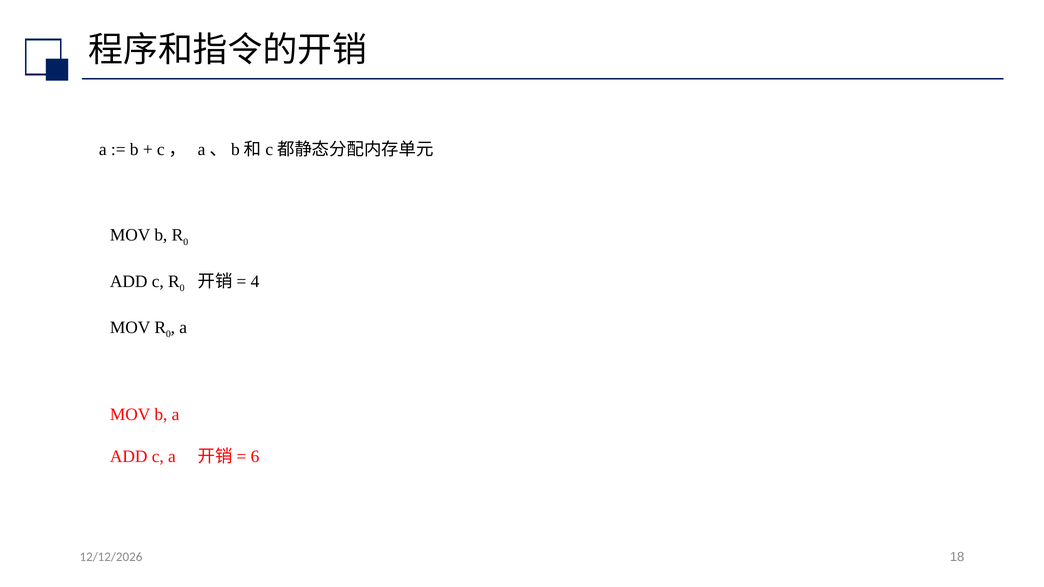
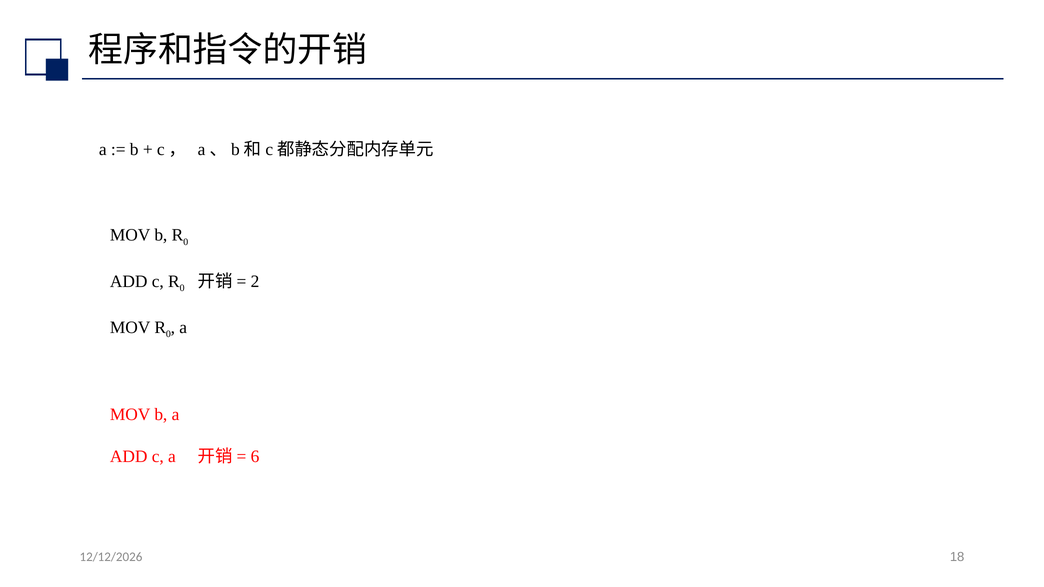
4: 4 -> 2
